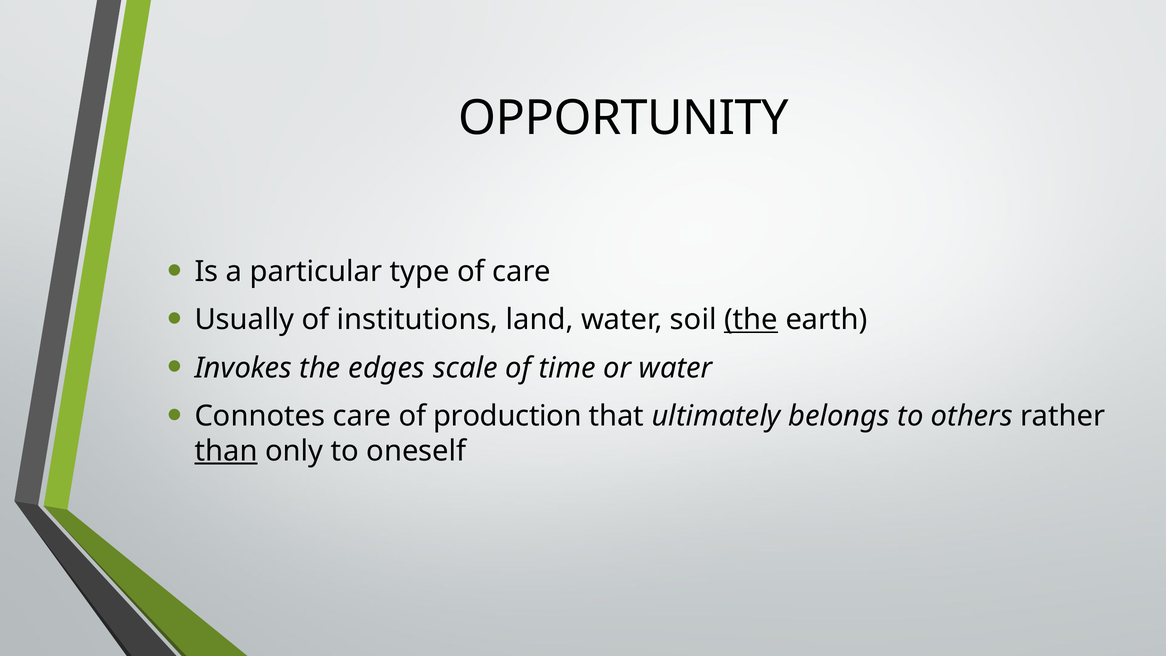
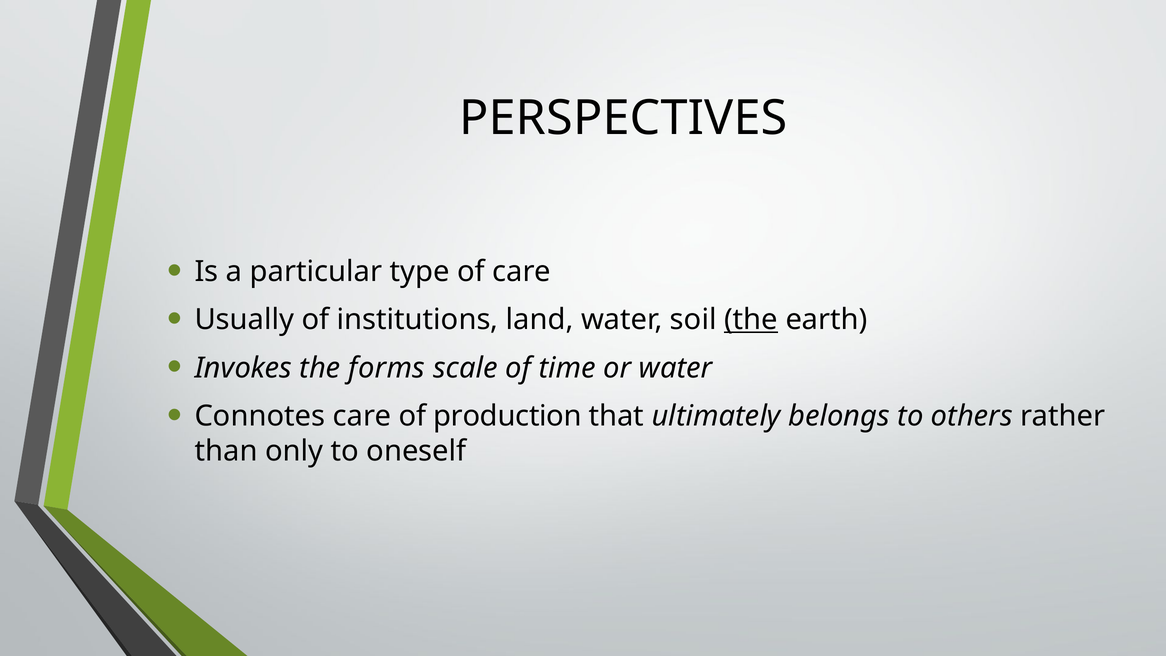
OPPORTUNITY: OPPORTUNITY -> PERSPECTIVES
edges: edges -> forms
than underline: present -> none
